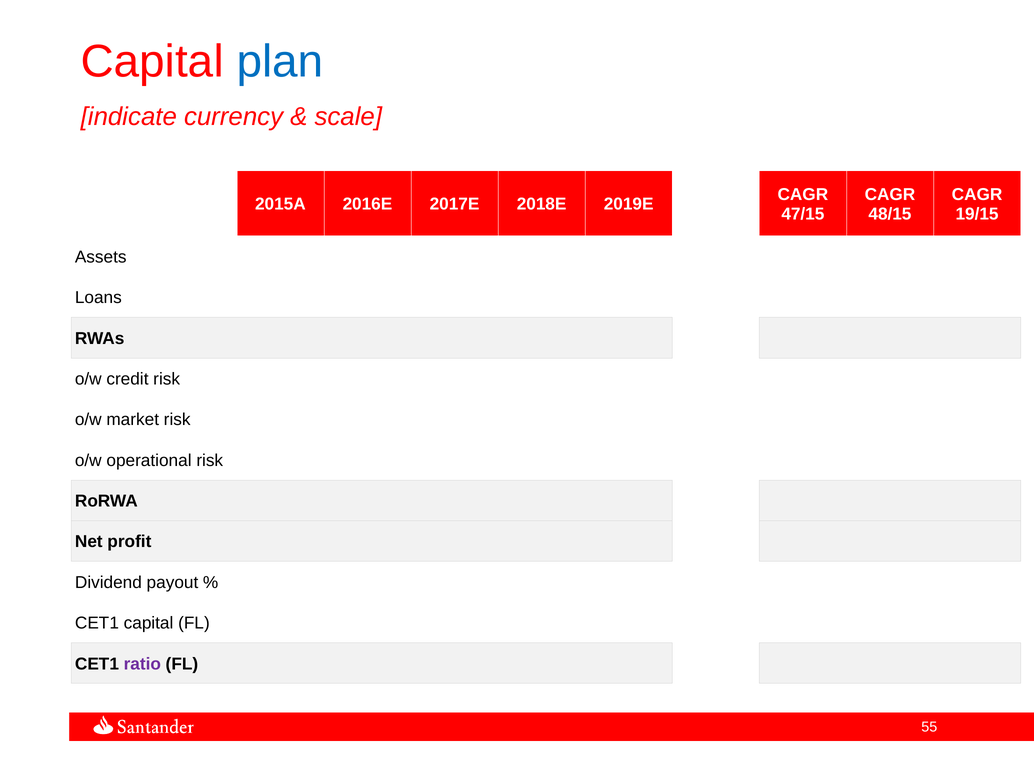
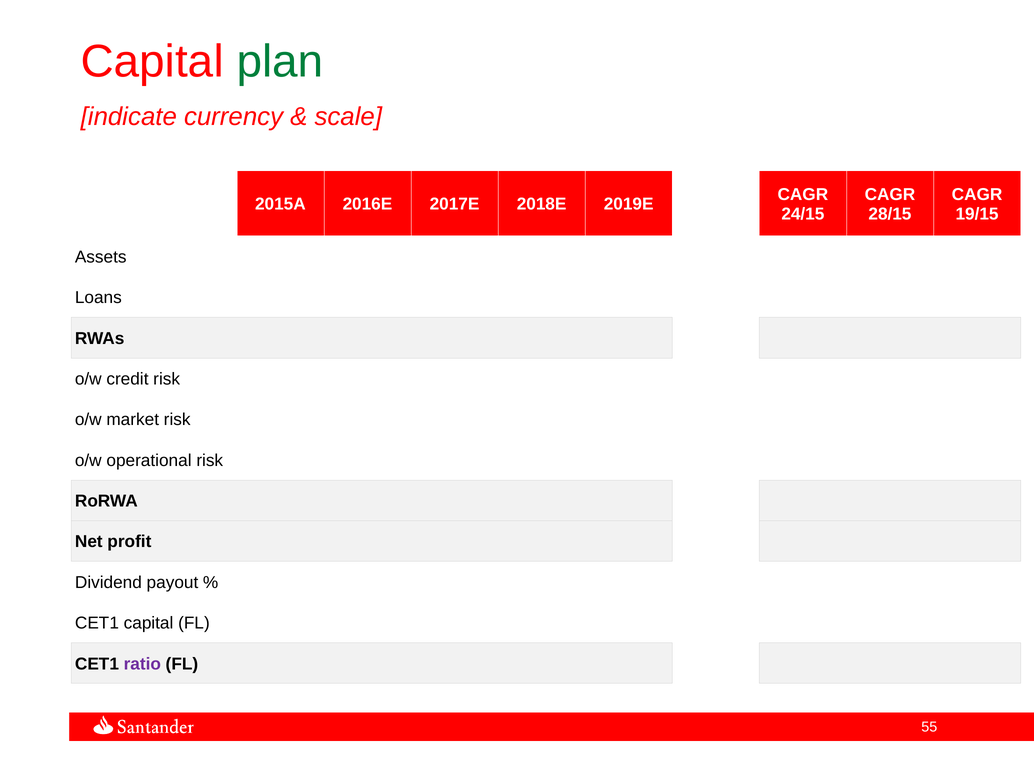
plan colour: blue -> green
47/15: 47/15 -> 24/15
48/15: 48/15 -> 28/15
